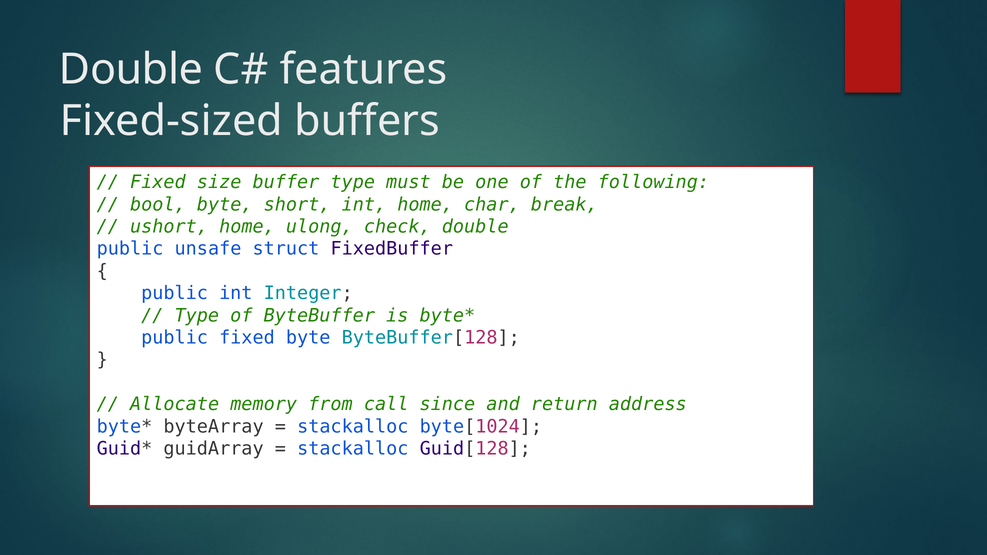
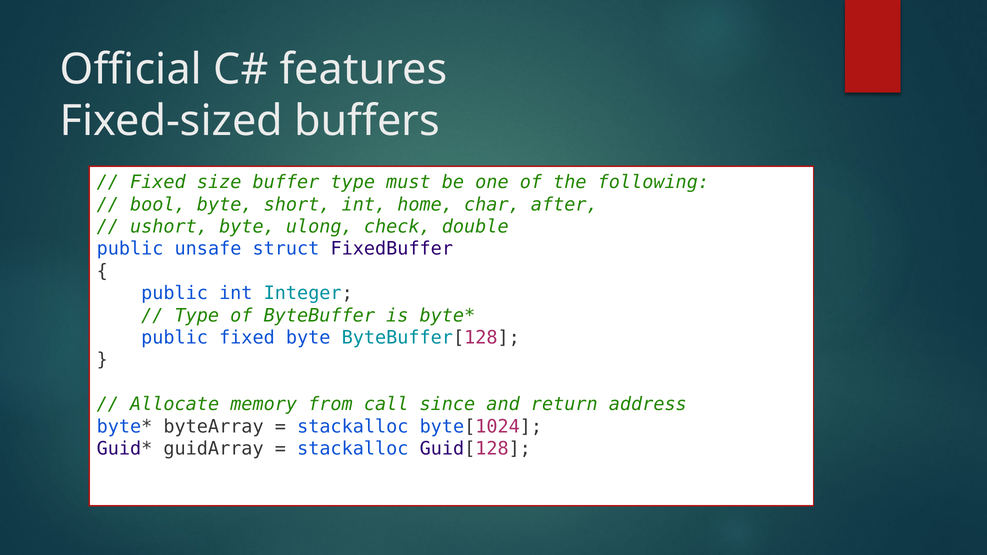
Double at (131, 69): Double -> Official
break: break -> after
ushort home: home -> byte
